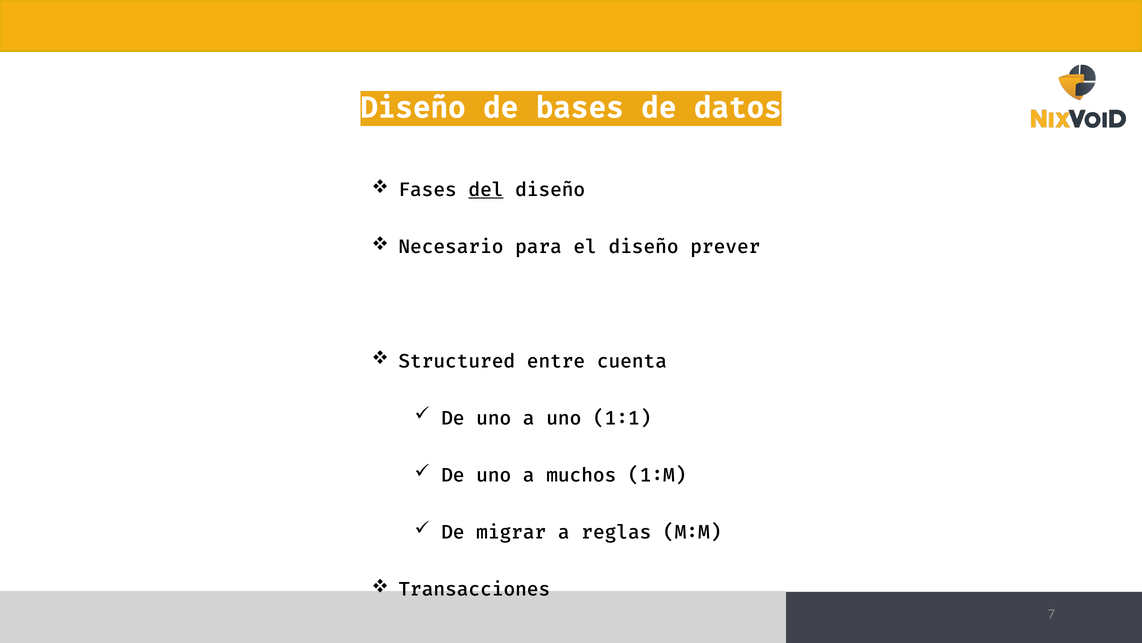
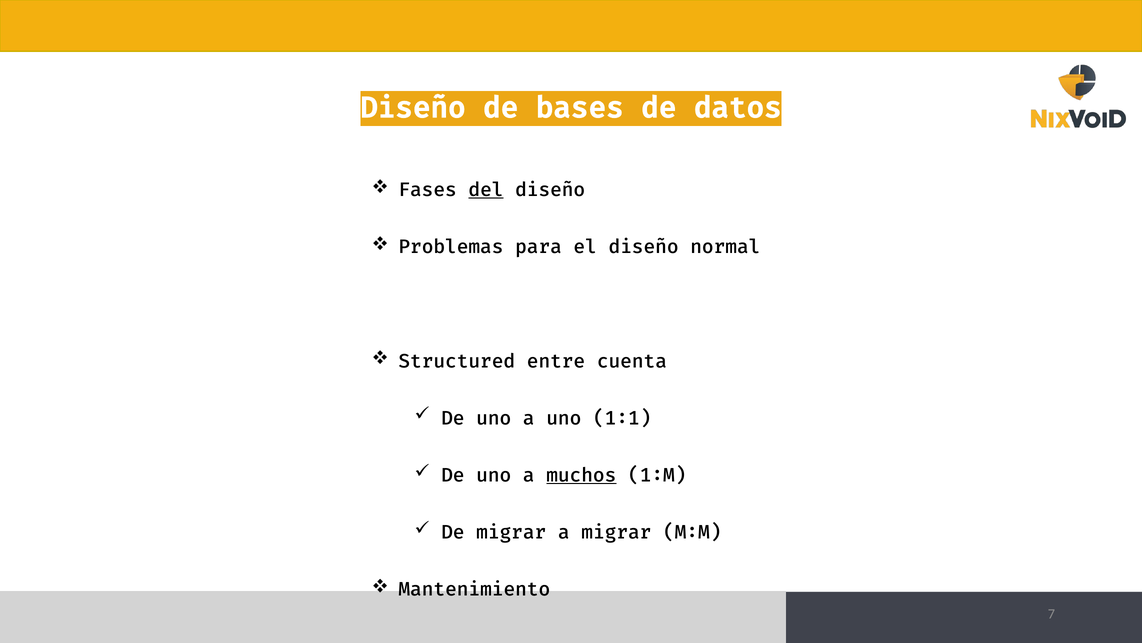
Necesario: Necesario -> Problemas
prever: prever -> normal
muchos underline: none -> present
a reglas: reglas -> migrar
Transacciones: Transacciones -> Mantenimiento
